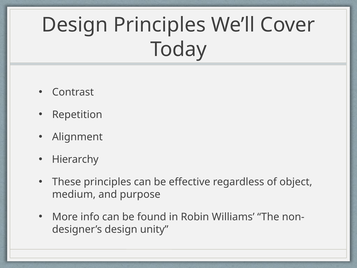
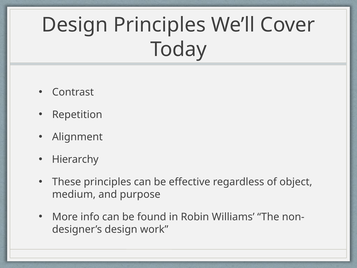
unity: unity -> work
